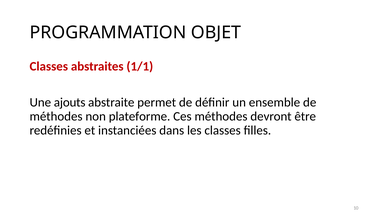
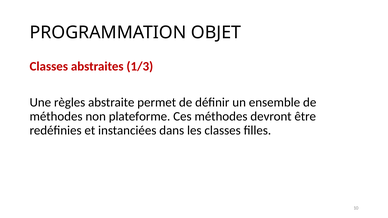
1/1: 1/1 -> 1/3
ajouts: ajouts -> règles
